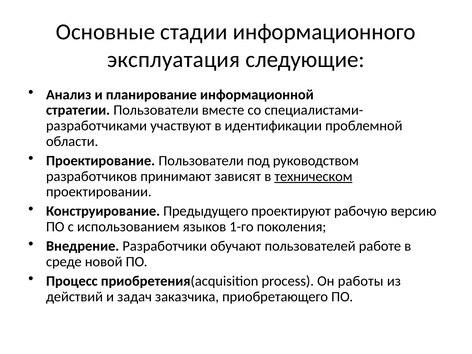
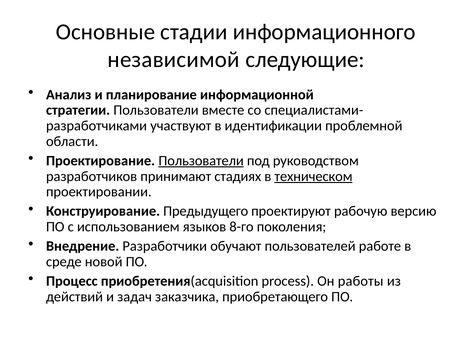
эксплуатация: эксплуатация -> независимой
Пользователи at (201, 161) underline: none -> present
зависят: зависят -> стадиях
1-го: 1-го -> 8-го
